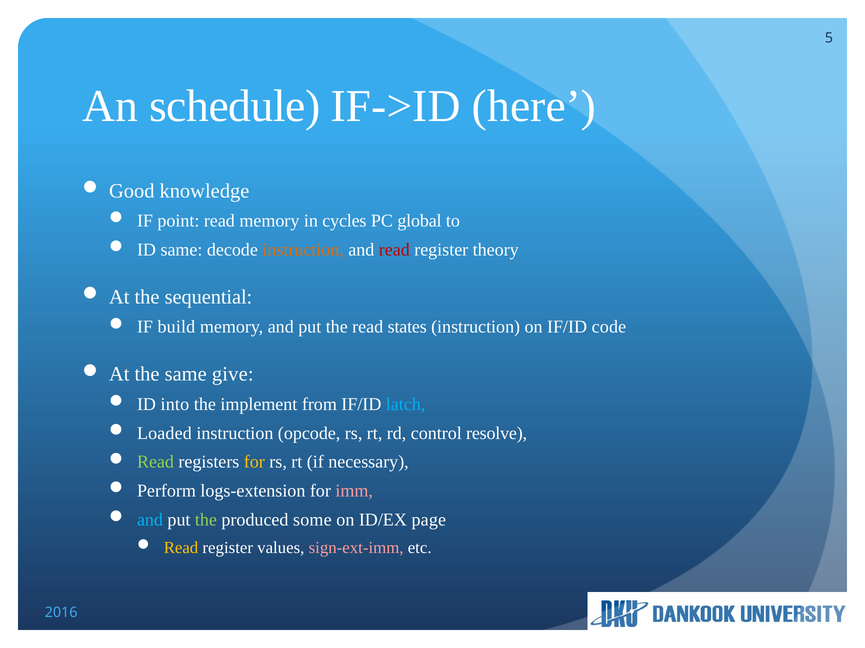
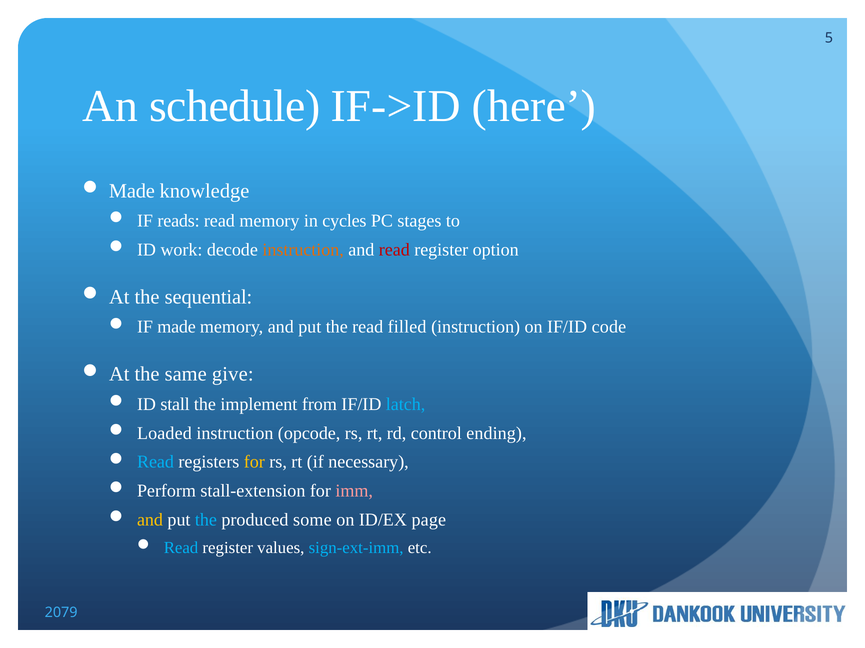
Good at (132, 191): Good -> Made
point: point -> reads
global: global -> stages
ID same: same -> work
theory: theory -> option
IF build: build -> made
states: states -> filled
into: into -> stall
resolve: resolve -> ending
Read at (156, 462) colour: light green -> light blue
logs-extension: logs-extension -> stall-extension
and at (150, 520) colour: light blue -> yellow
the at (206, 520) colour: light green -> light blue
Read at (181, 548) colour: yellow -> light blue
sign-ext-imm colour: pink -> light blue
2016: 2016 -> 2079
